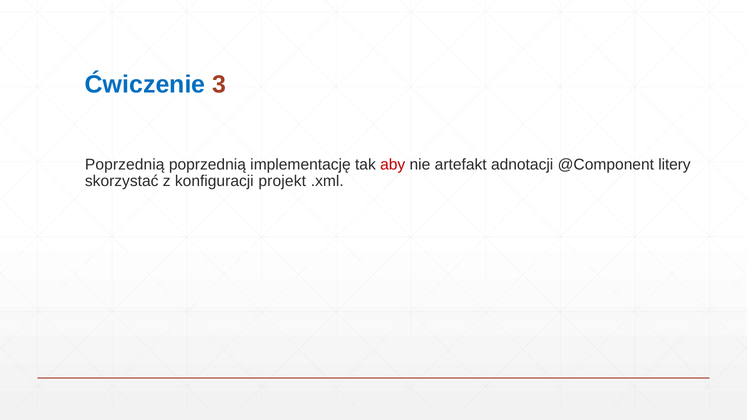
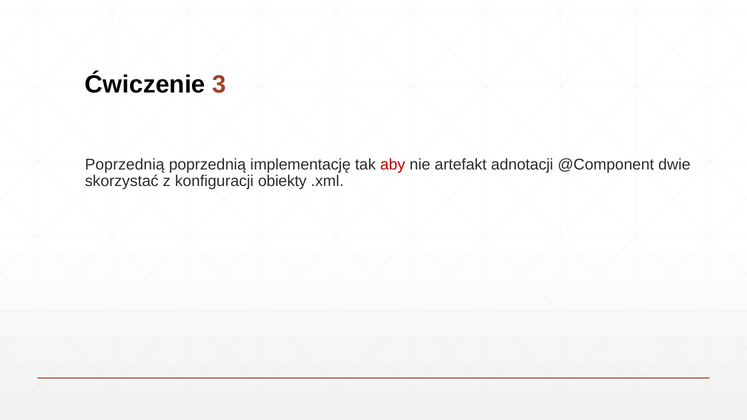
Ćwiczenie colour: blue -> black
litery: litery -> dwie
projekt: projekt -> obiekty
